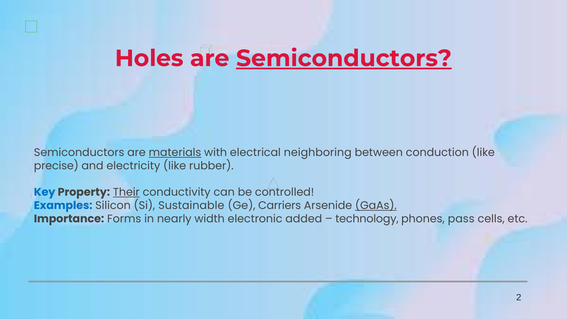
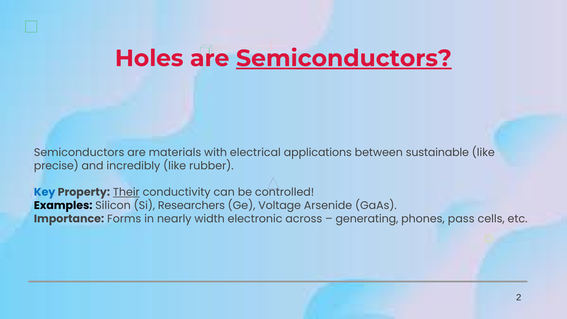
materials underline: present -> none
neighboring: neighboring -> applications
conduction: conduction -> sustainable
electricity: electricity -> incredibly
Examples colour: blue -> black
Sustainable: Sustainable -> Researchers
Carriers: Carriers -> Voltage
GaAs underline: present -> none
added: added -> across
technology: technology -> generating
